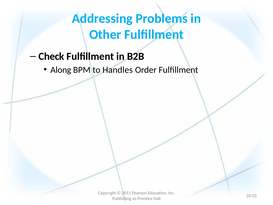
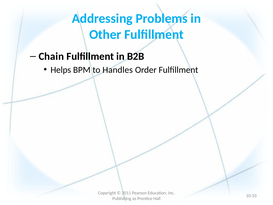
Check: Check -> Chain
Along: Along -> Helps
